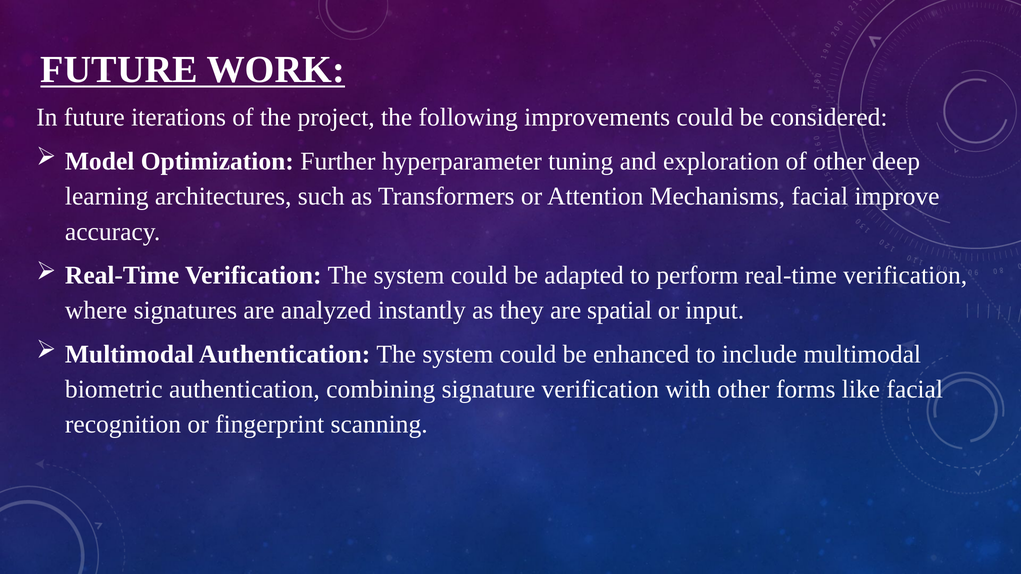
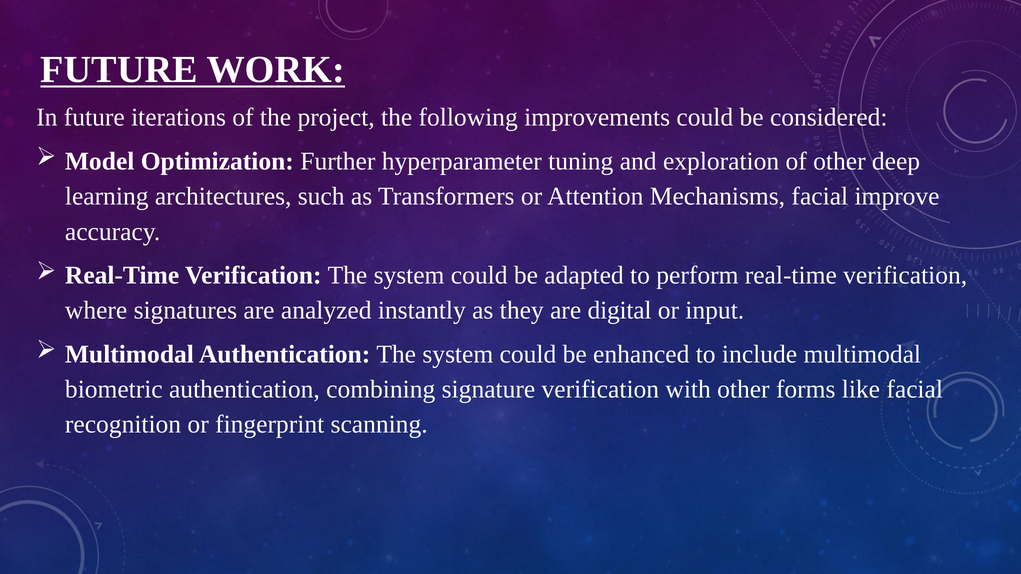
spatial: spatial -> digital
